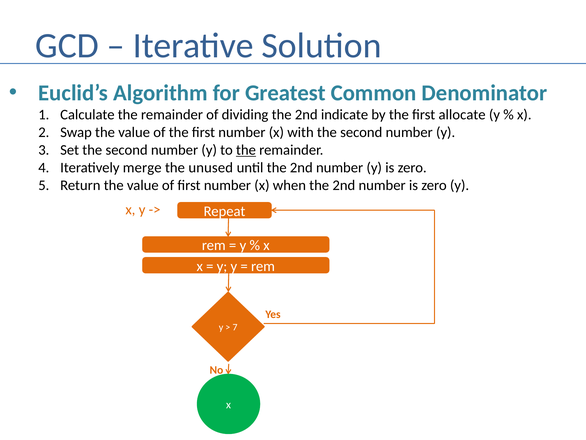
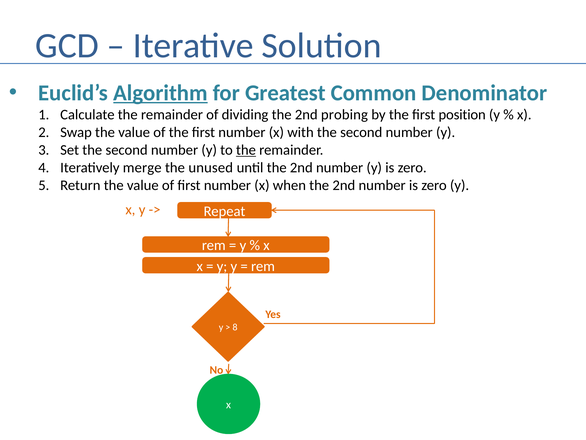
Algorithm underline: none -> present
indicate: indicate -> probing
allocate: allocate -> position
7: 7 -> 8
